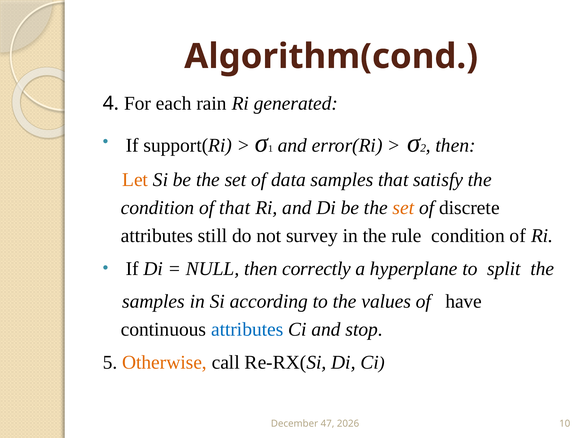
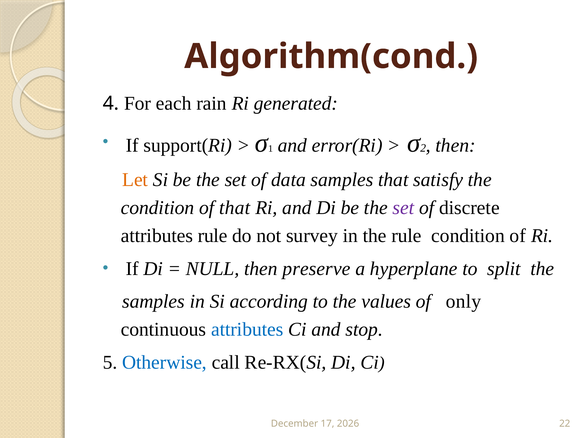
set at (403, 208) colour: orange -> purple
attributes still: still -> rule
correctly: correctly -> preserve
have: have -> only
Otherwise colour: orange -> blue
47: 47 -> 17
10: 10 -> 22
